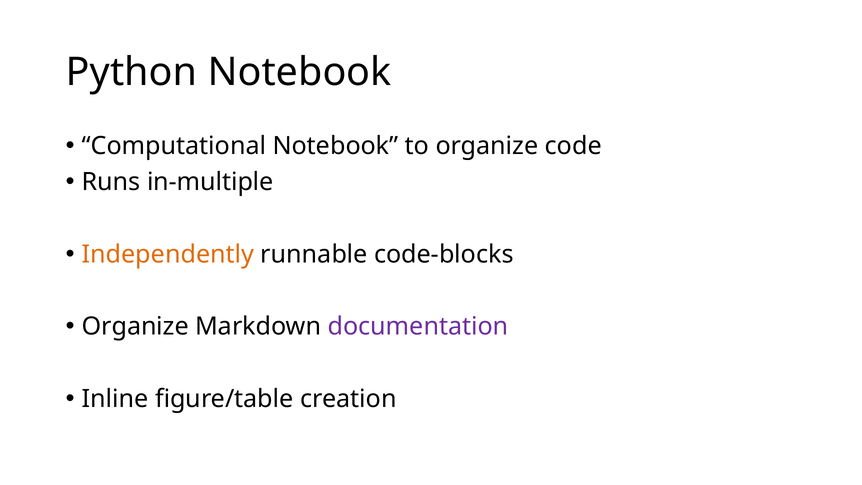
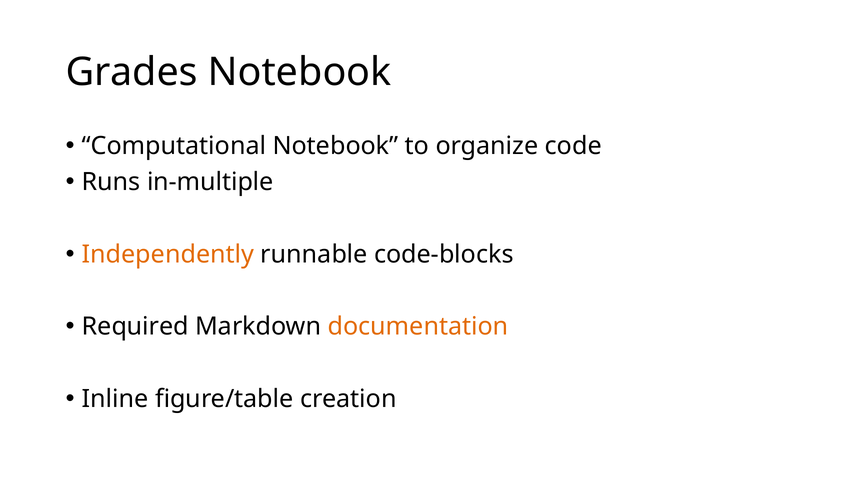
Python: Python -> Grades
Organize at (135, 326): Organize -> Required
documentation colour: purple -> orange
